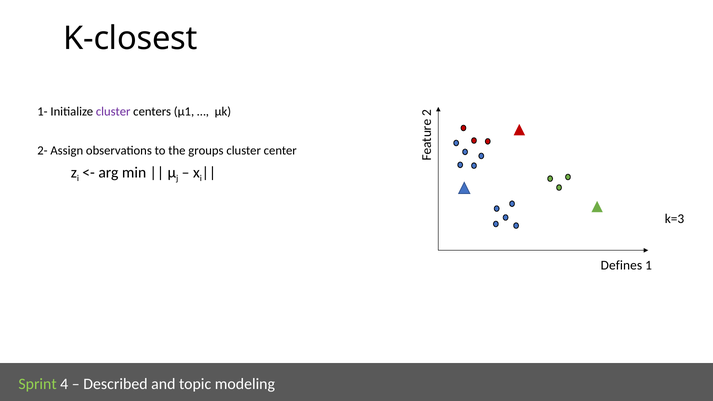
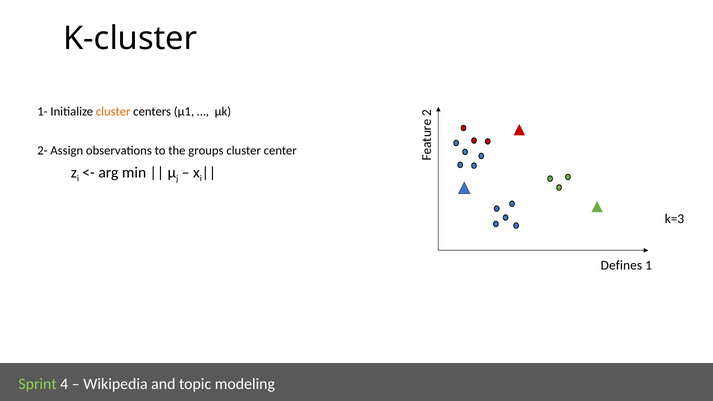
K-closest: K-closest -> K-cluster
cluster at (113, 111) colour: purple -> orange
Described: Described -> Wikipedia
